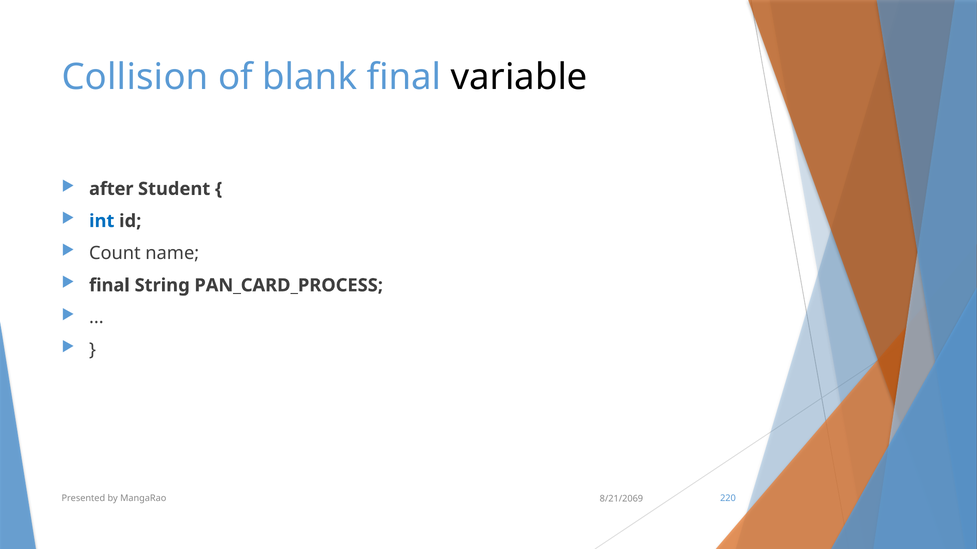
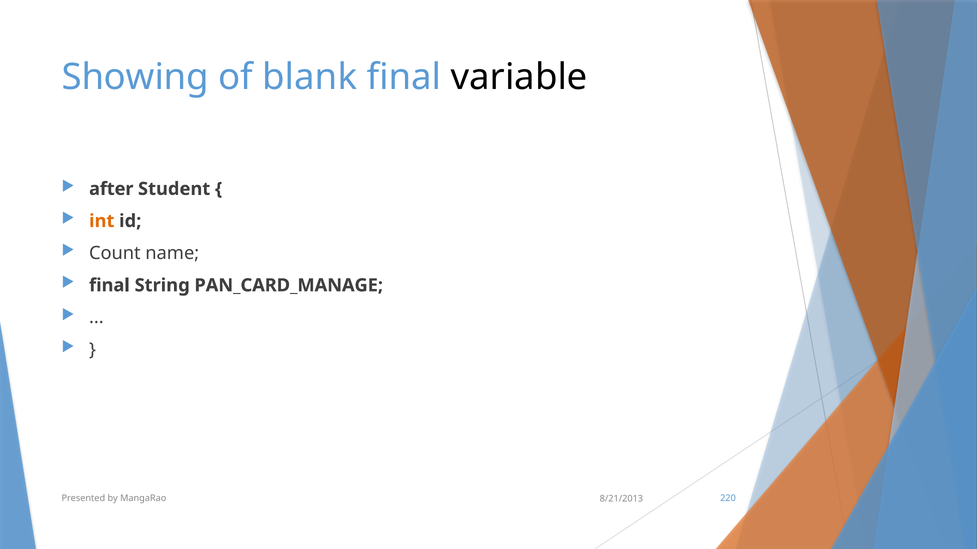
Collision: Collision -> Showing
int colour: blue -> orange
PAN_CARD_PROCESS: PAN_CARD_PROCESS -> PAN_CARD_MANAGE
8/21/2069: 8/21/2069 -> 8/21/2013
